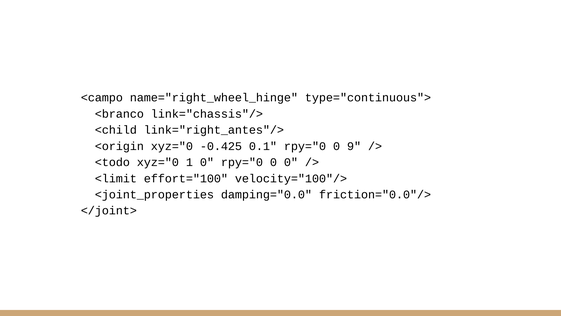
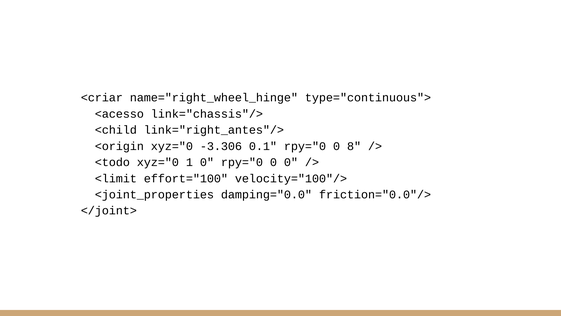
<campo: <campo -> <criar
<branco: <branco -> <acesso
-0.425: -0.425 -> -3.306
9: 9 -> 8
